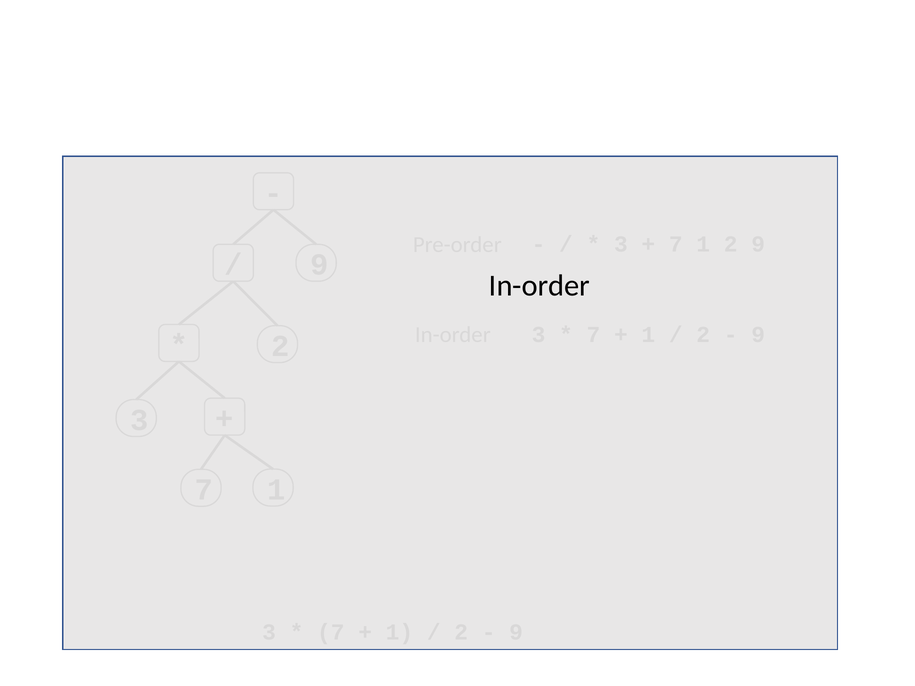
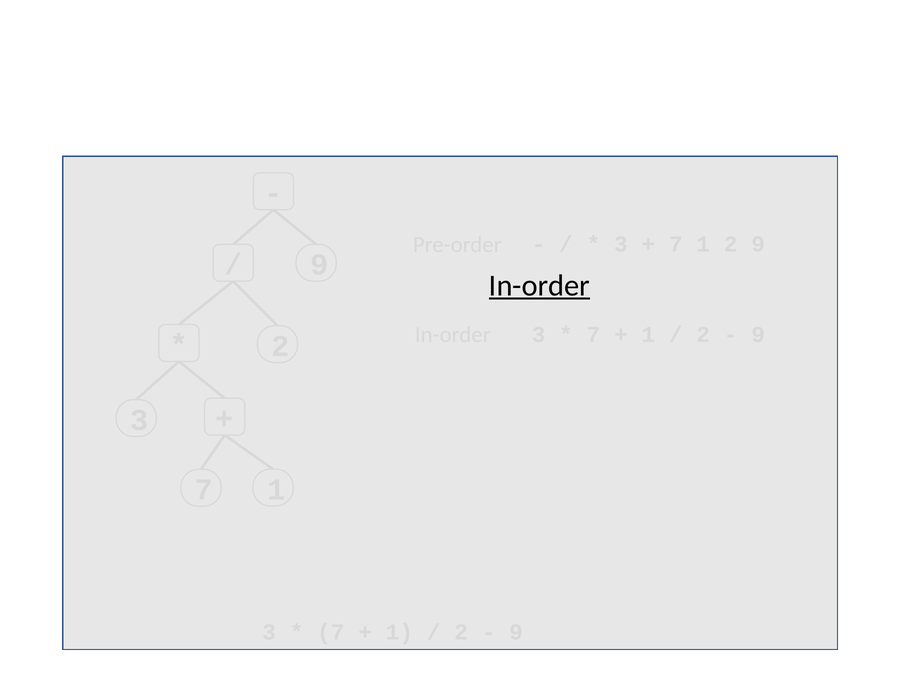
In-order at (539, 286) underline: none -> present
